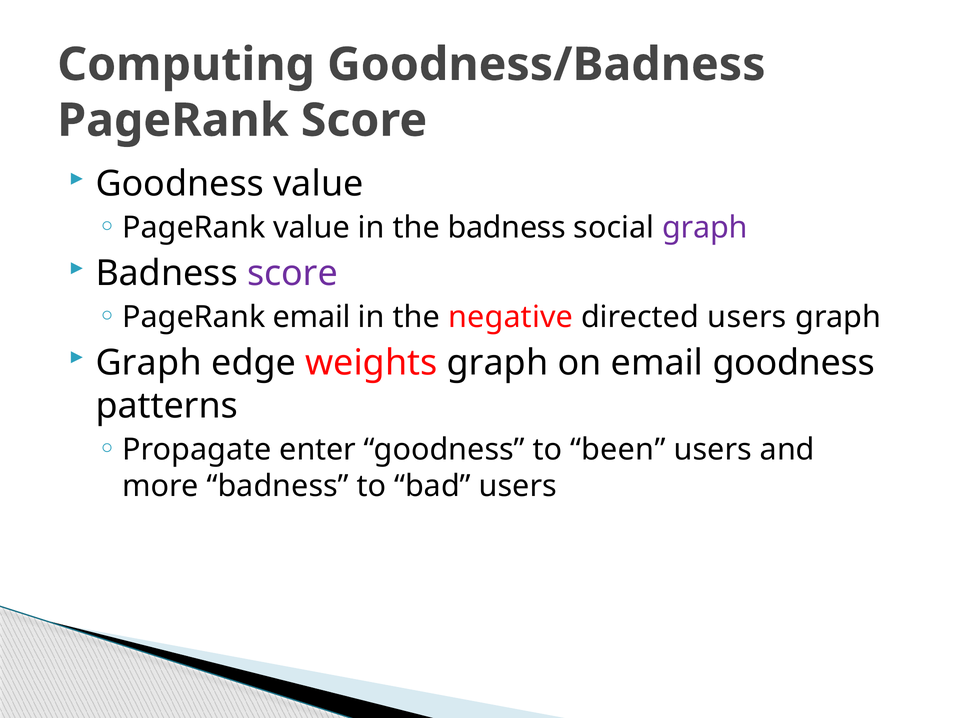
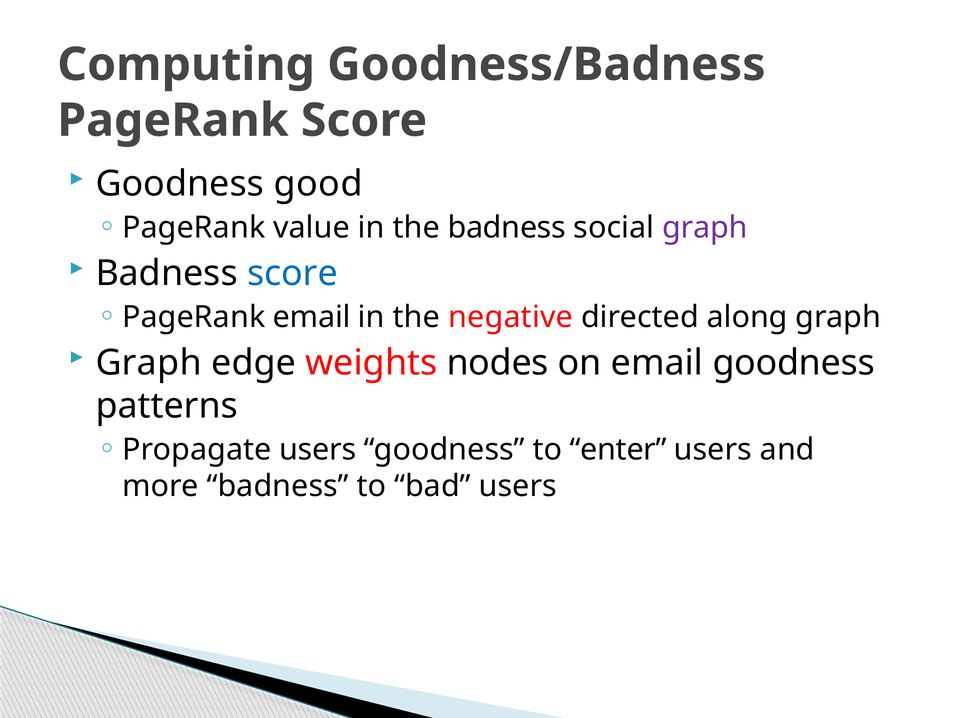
Goodness value: value -> good
score at (292, 273) colour: purple -> blue
directed users: users -> along
weights graph: graph -> nodes
Propagate enter: enter -> users
been: been -> enter
